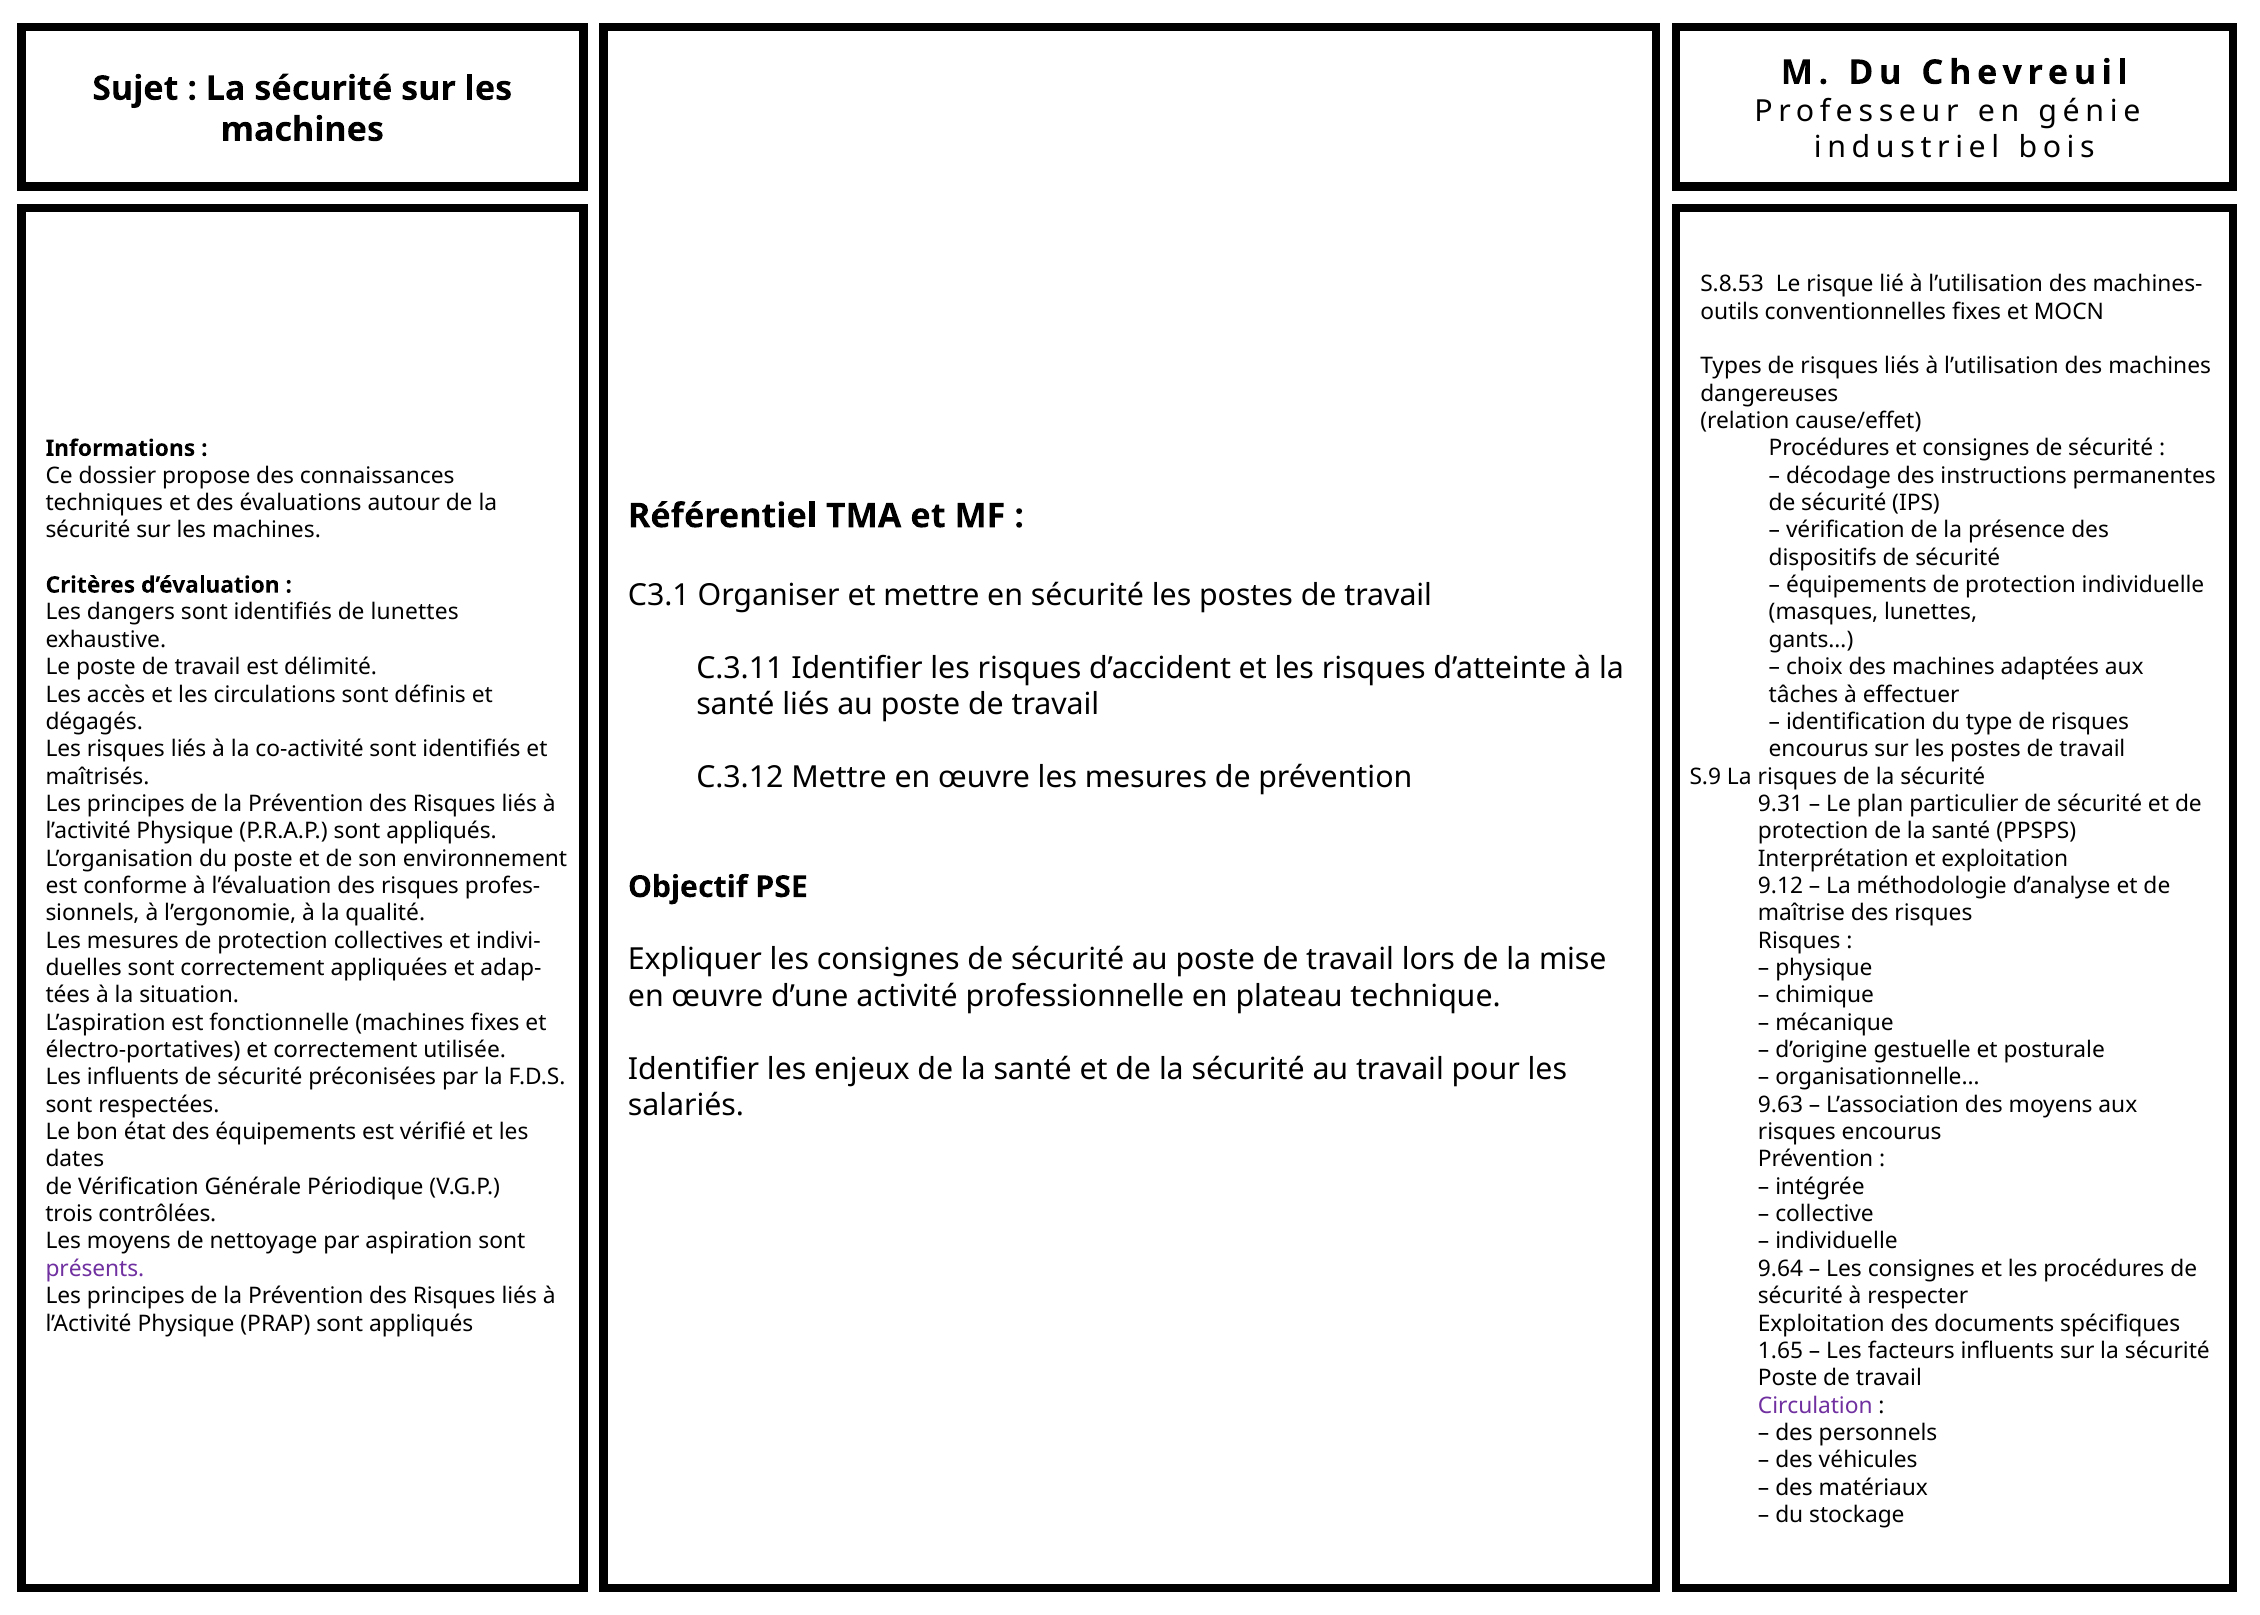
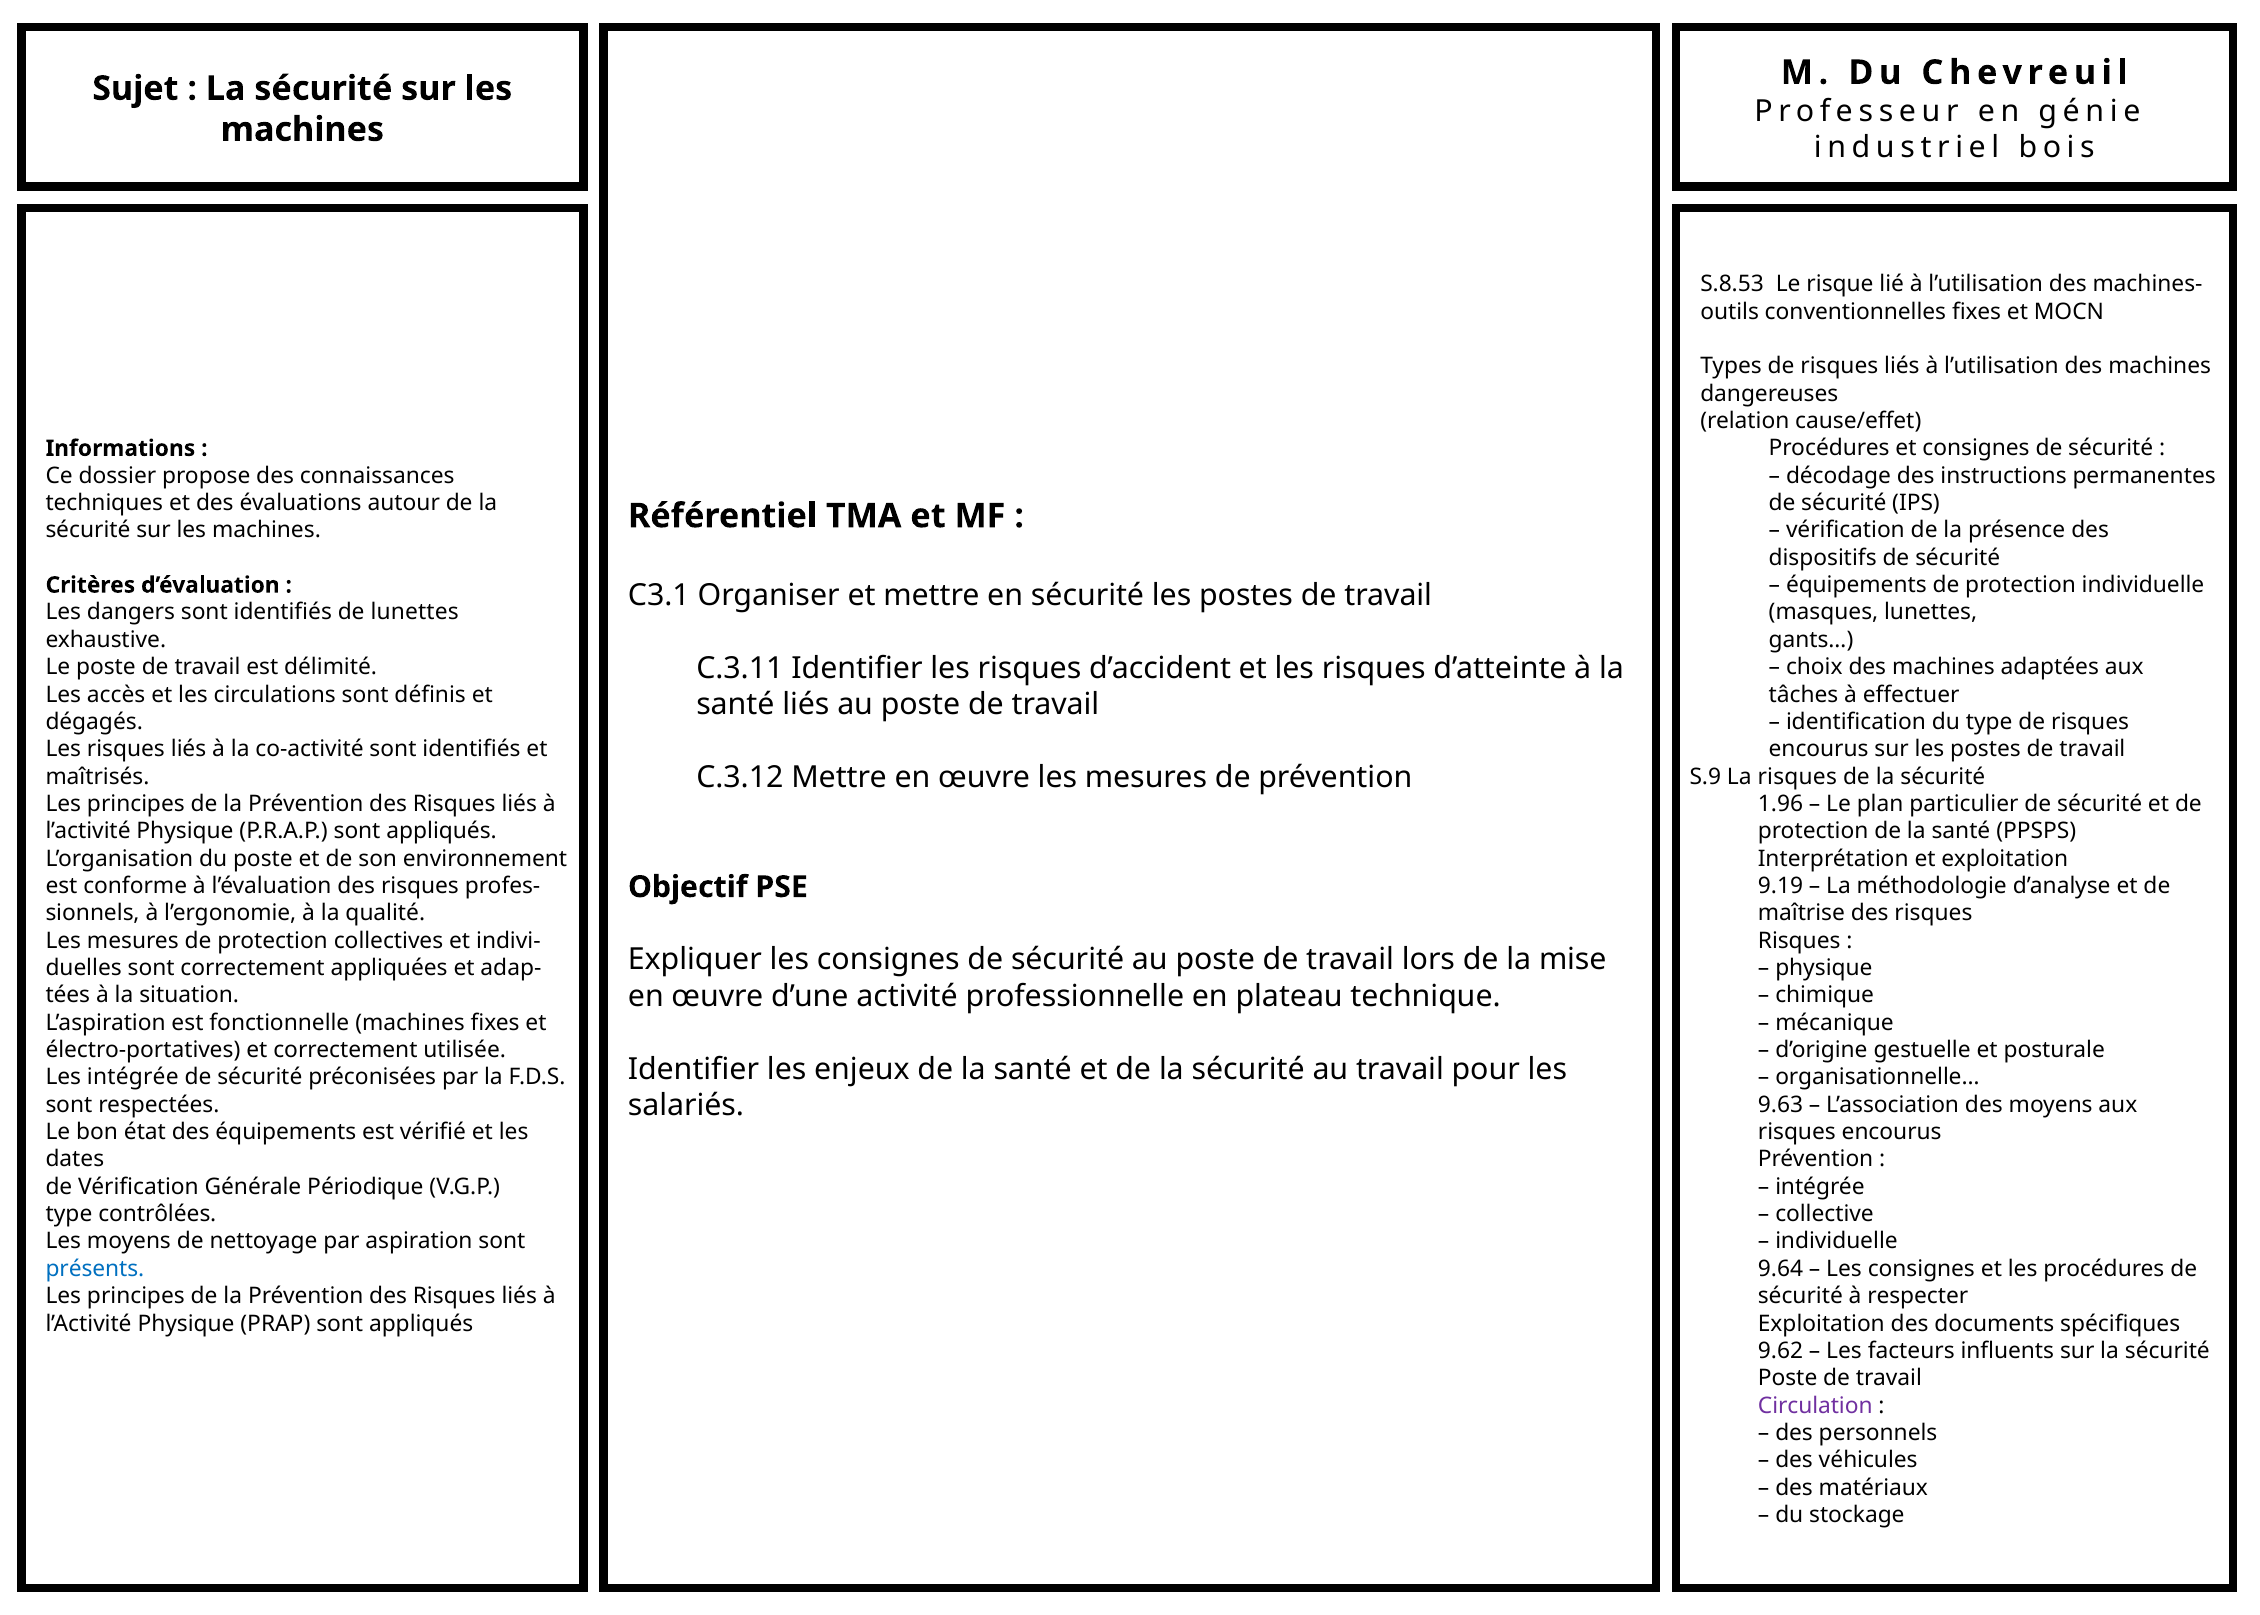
9.31: 9.31 -> 1.96
9.12: 9.12 -> 9.19
Les influents: influents -> intégrée
trois at (69, 1214): trois -> type
présents colour: purple -> blue
1.65: 1.65 -> 9.62
